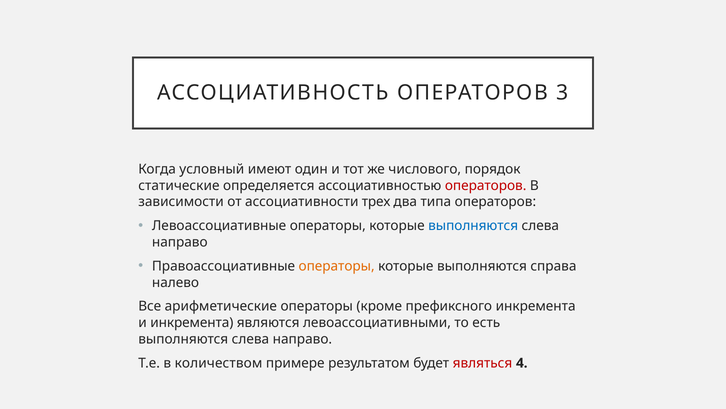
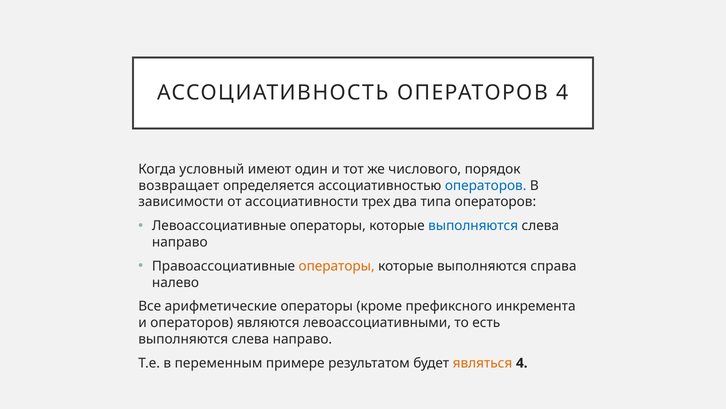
ОПЕРАТОРОВ 3: 3 -> 4
статические: статические -> возвращает
операторов at (486, 185) colour: red -> blue
и инкремента: инкремента -> операторов
количеством: количеством -> переменным
являться colour: red -> orange
